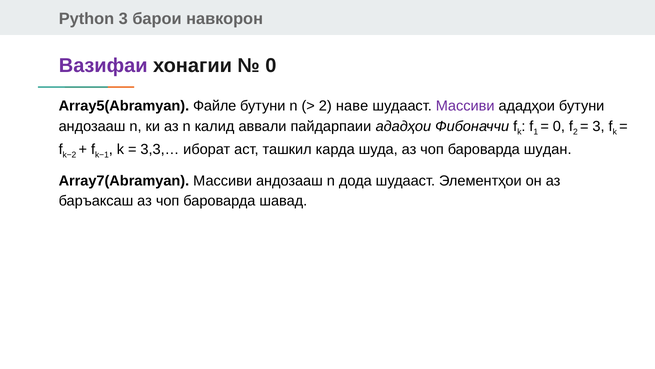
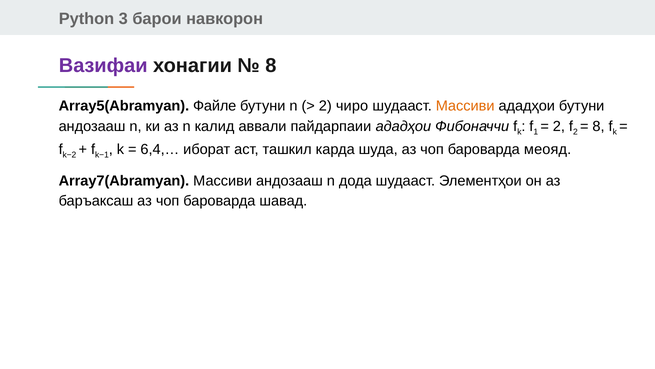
0 at (271, 66): 0 -> 8
наве: наве -> чиро
Массиви at (465, 106) colour: purple -> orange
0 at (559, 126): 0 -> 2
3 at (599, 126): 3 -> 8
3,3,…: 3,3,… -> 6,4,…
шудан: шудан -> меояд
